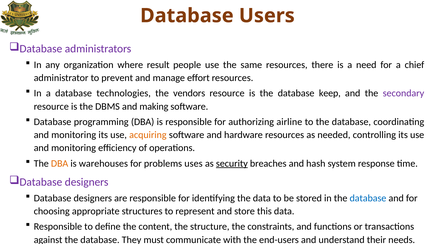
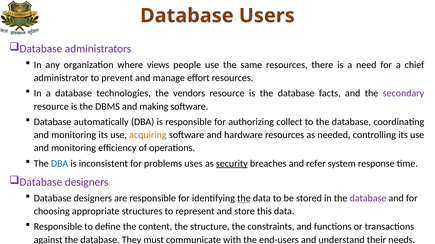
result: result -> views
keep: keep -> facts
programming: programming -> automatically
airline: airline -> collect
DBA at (60, 164) colour: orange -> blue
warehouses: warehouses -> inconsistent
hash: hash -> refer
the at (244, 199) underline: none -> present
database at (368, 199) colour: blue -> purple
